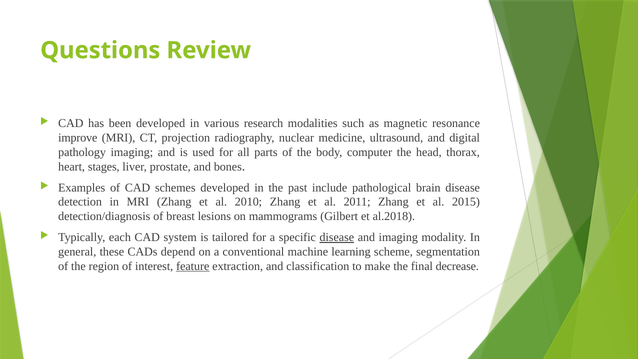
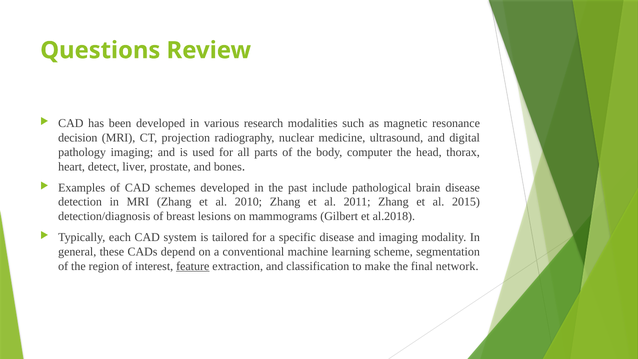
improve: improve -> decision
stages: stages -> detect
disease at (337, 237) underline: present -> none
decrease: decrease -> network
